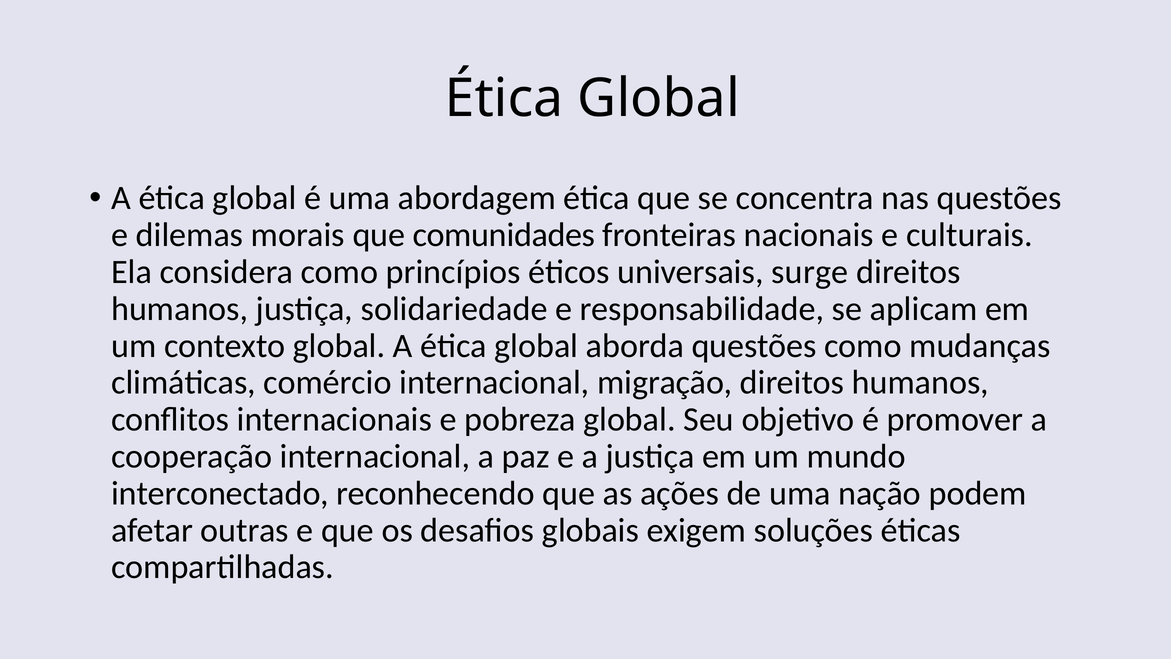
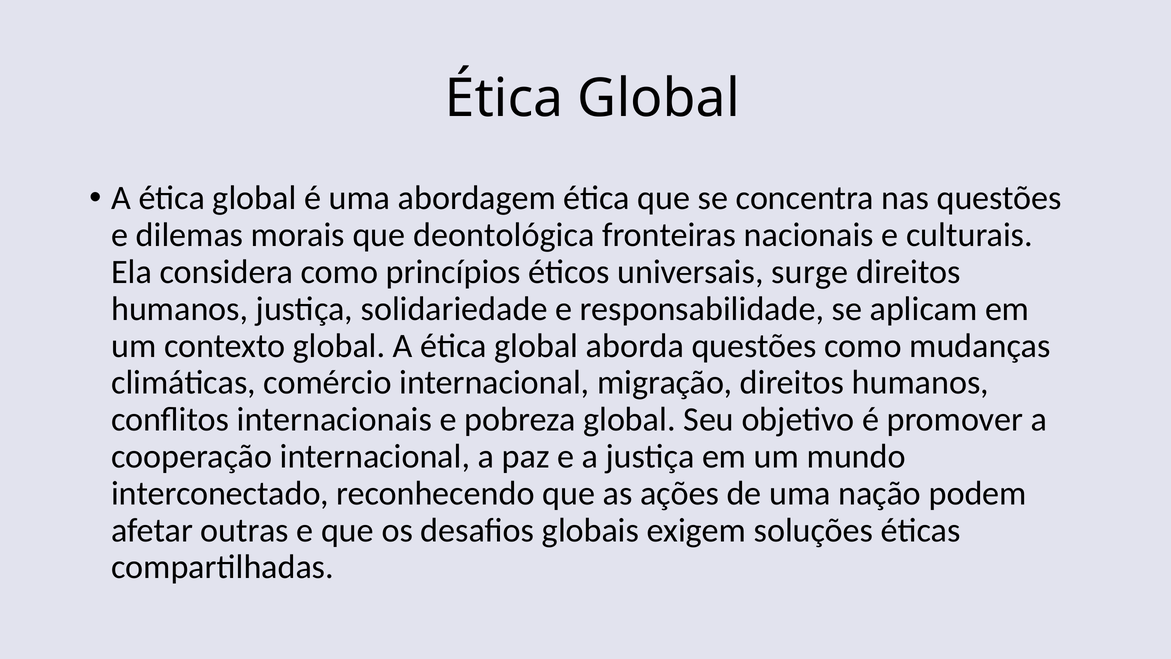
comunidades: comunidades -> deontológica
